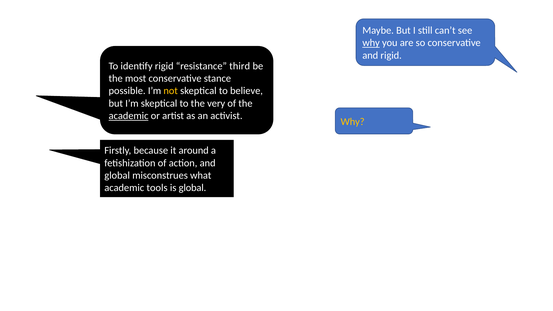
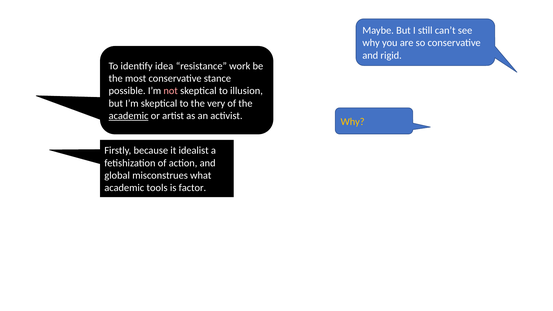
why at (371, 43) underline: present -> none
identify rigid: rigid -> idea
third: third -> work
not colour: yellow -> pink
believe: believe -> illusion
around: around -> idealist
is global: global -> factor
